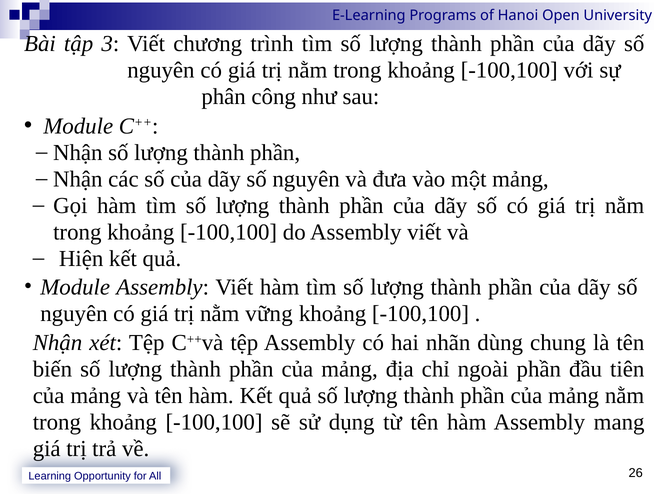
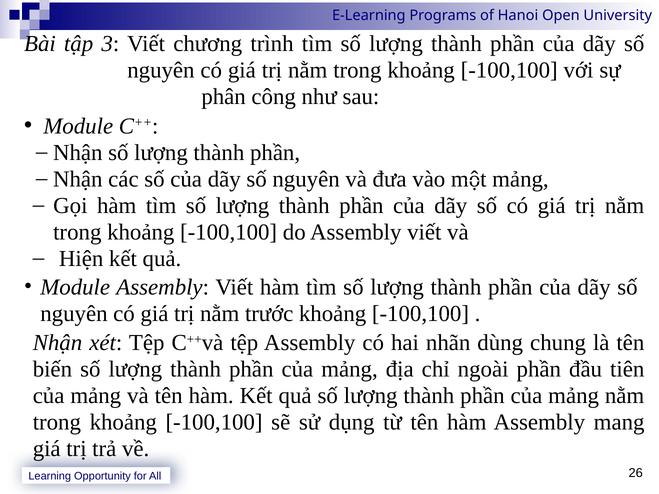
vững: vững -> trước
